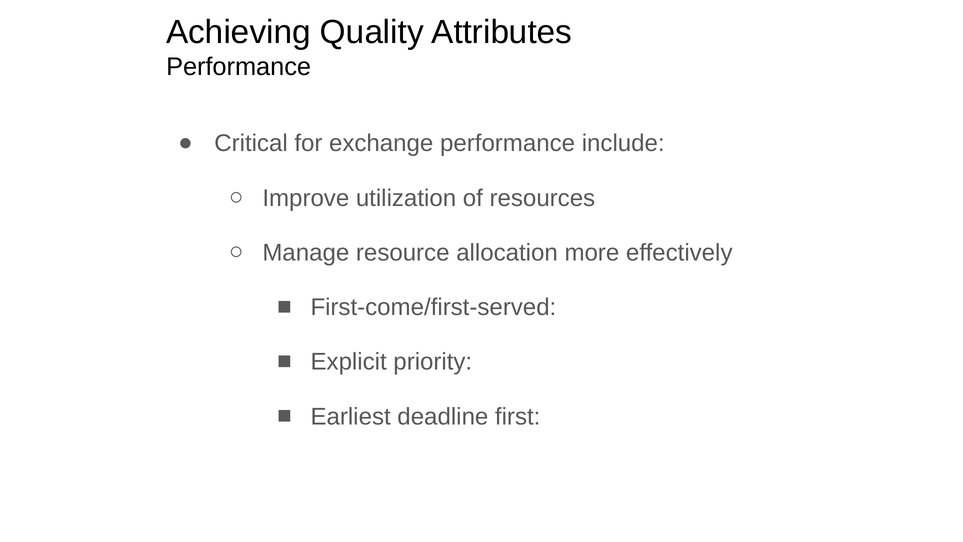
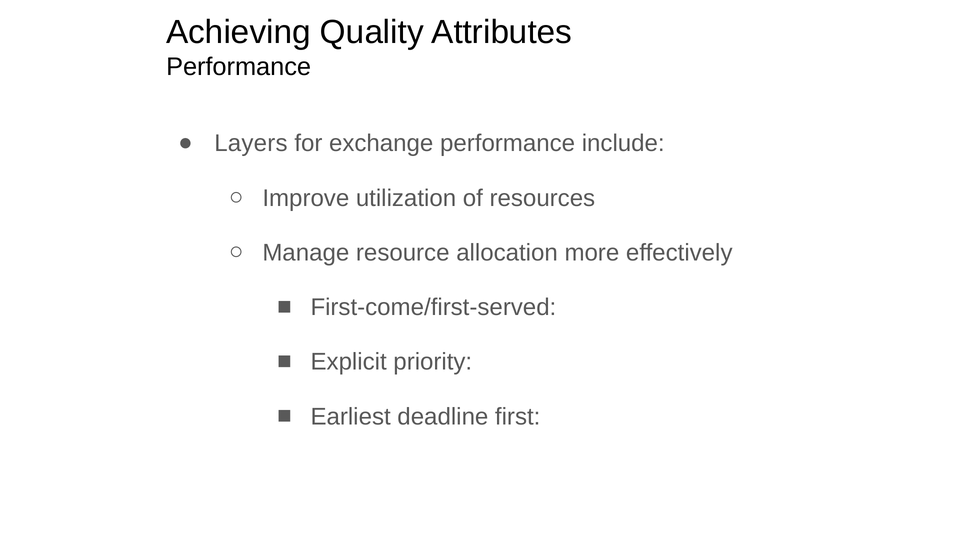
Critical: Critical -> Layers
